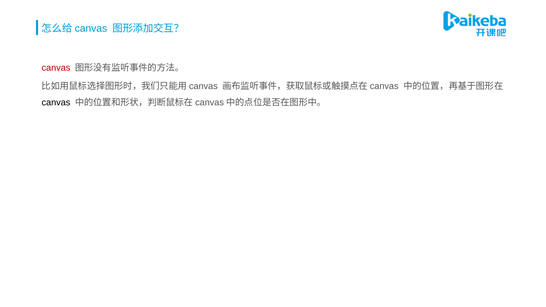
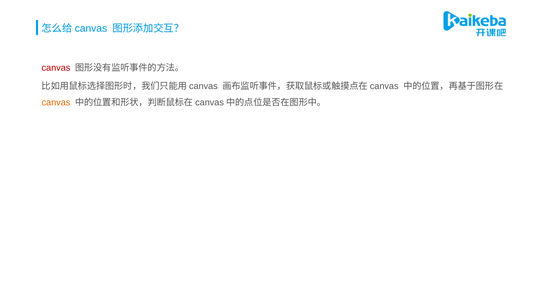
canvas at (56, 103) colour: black -> orange
